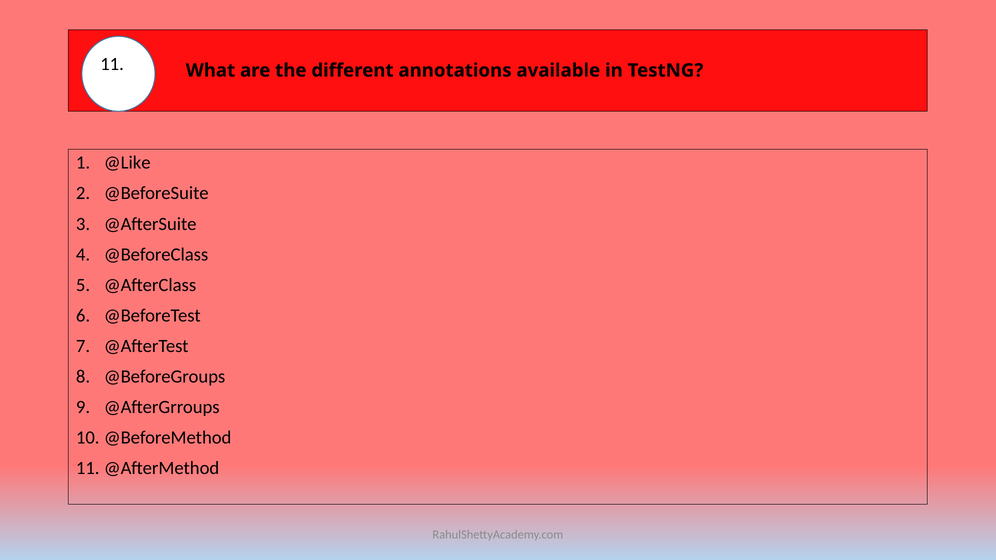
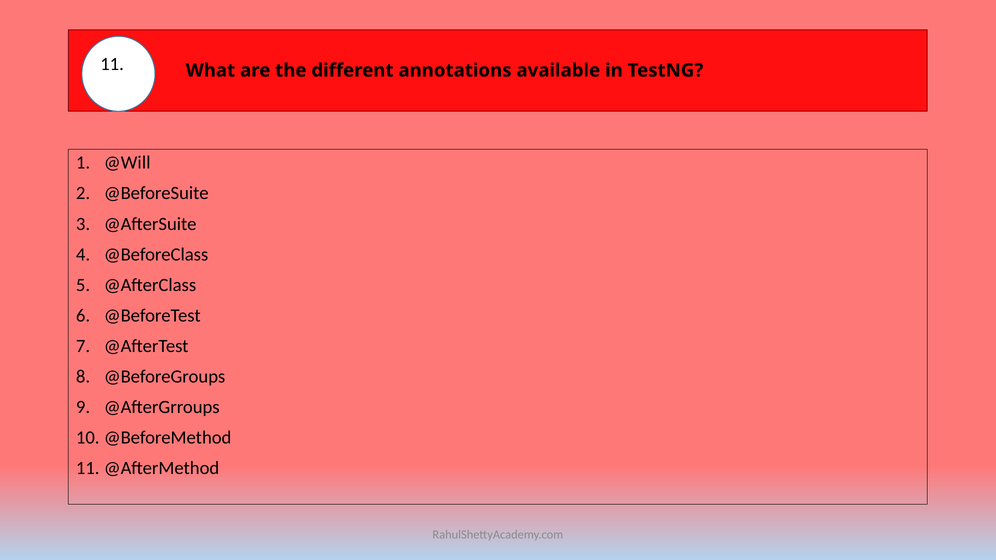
@Like: @Like -> @Will
